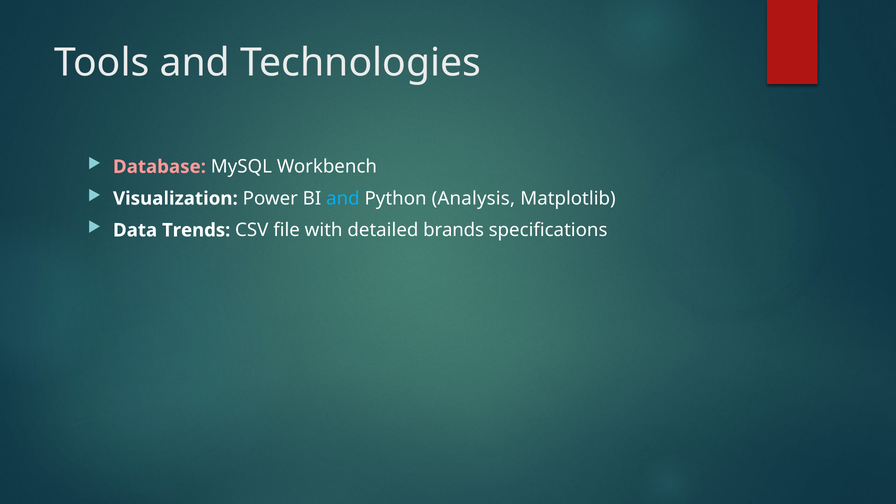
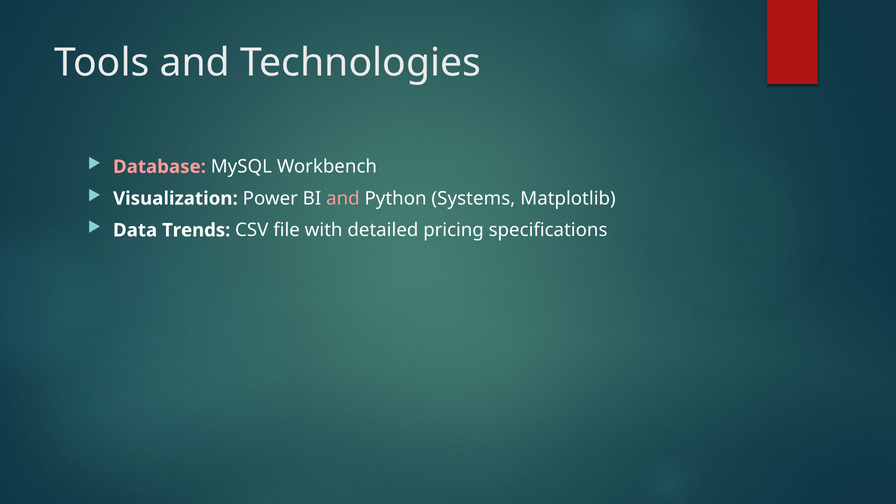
and at (343, 199) colour: light blue -> pink
Analysis: Analysis -> Systems
brands: brands -> pricing
